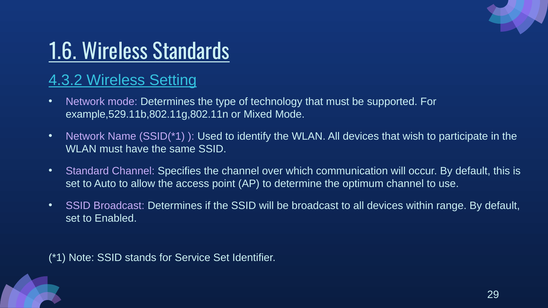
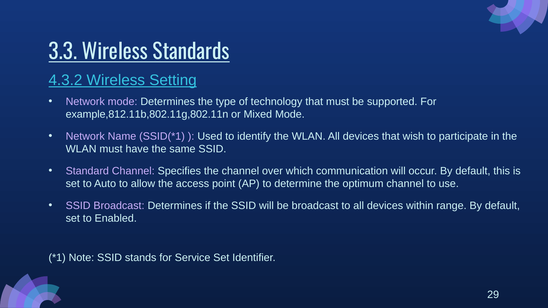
1.6: 1.6 -> 3.3
example,529.11b,802.11g,802.11n: example,529.11b,802.11g,802.11n -> example,812.11b,802.11g,802.11n
